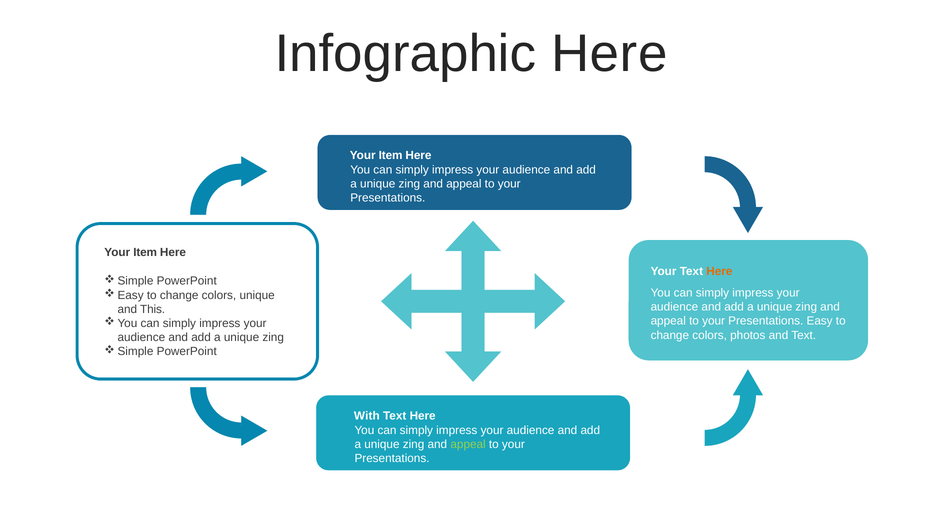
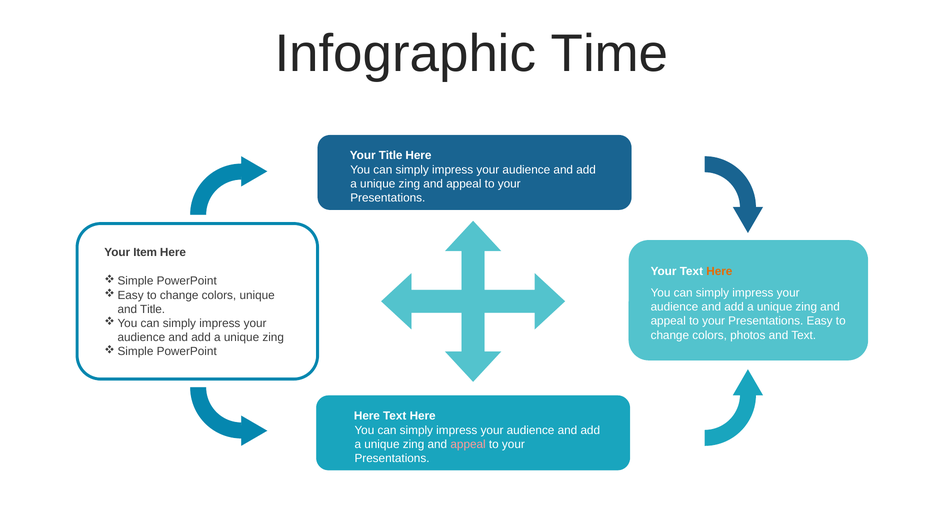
Infographic Here: Here -> Time
Item at (391, 156): Item -> Title
and This: This -> Title
With at (367, 416): With -> Here
appeal at (468, 445) colour: light green -> pink
